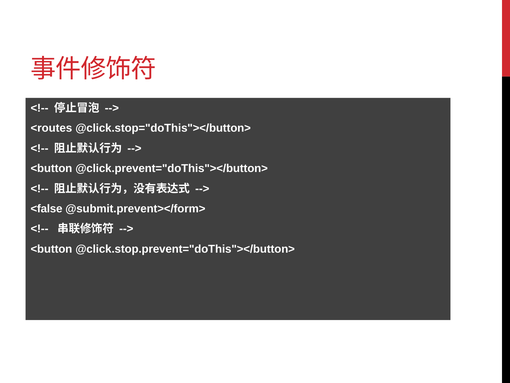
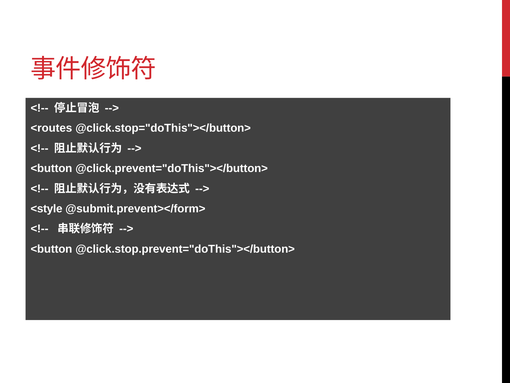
<false: <false -> <style
